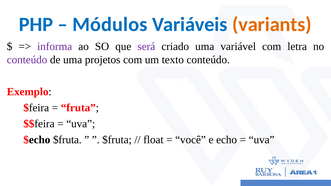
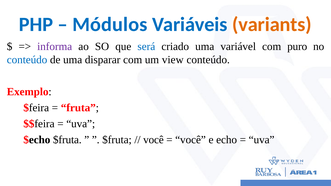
será colour: purple -> blue
letra: letra -> puro
conteúdo at (27, 60) colour: purple -> blue
projetos: projetos -> disparar
texto: texto -> view
float at (153, 140): float -> você
